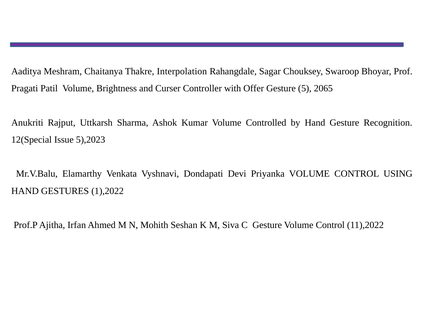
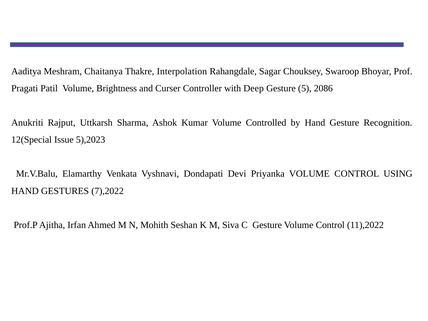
Offer: Offer -> Deep
2065: 2065 -> 2086
1),2022: 1),2022 -> 7),2022
